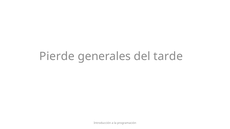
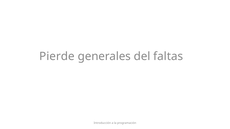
tarde: tarde -> faltas
